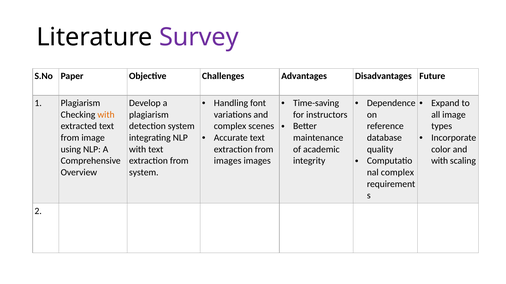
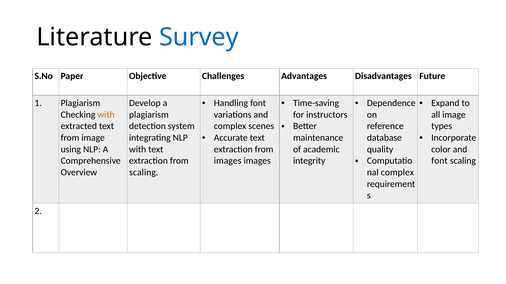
Survey colour: purple -> blue
with at (440, 161): with -> font
system at (144, 173): system -> scaling
